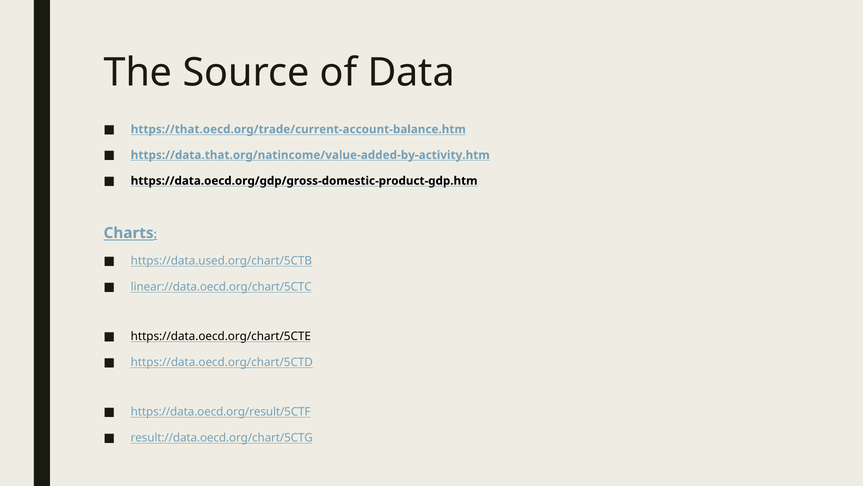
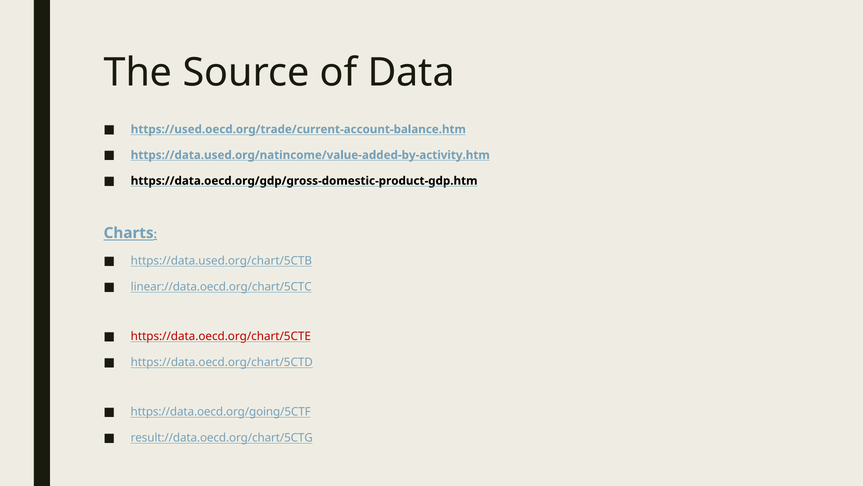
https://that.oecd.org/trade/current-account-balance.htm: https://that.oecd.org/trade/current-account-balance.htm -> https://used.oecd.org/trade/current-account-balance.htm
https://data.that.org/natincome/value-added-by-activity.htm: https://data.that.org/natincome/value-added-by-activity.htm -> https://data.used.org/natincome/value-added-by-activity.htm
https://data.oecd.org/chart/5CTE colour: black -> red
https://data.oecd.org/result/5CTF: https://data.oecd.org/result/5CTF -> https://data.oecd.org/going/5CTF
